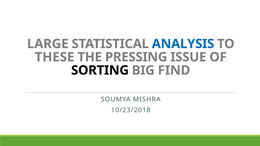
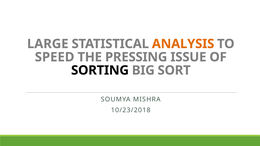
ANALYSIS colour: blue -> orange
THESE: THESE -> SPEED
FIND: FIND -> SORT
